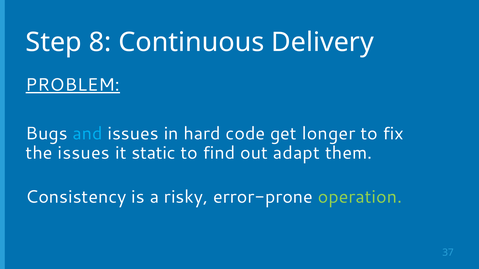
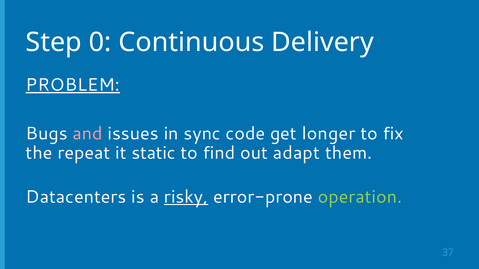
8: 8 -> 0
and colour: light blue -> pink
hard: hard -> sync
the issues: issues -> repeat
Consistency: Consistency -> Datacenters
risky underline: none -> present
